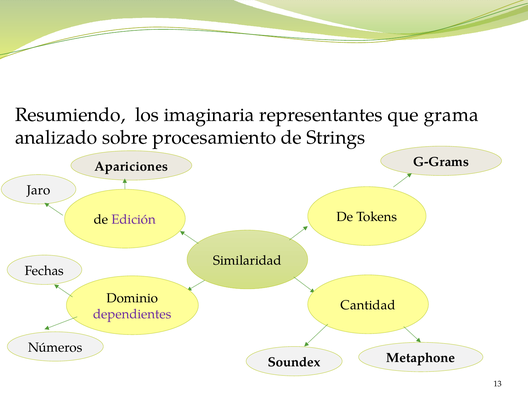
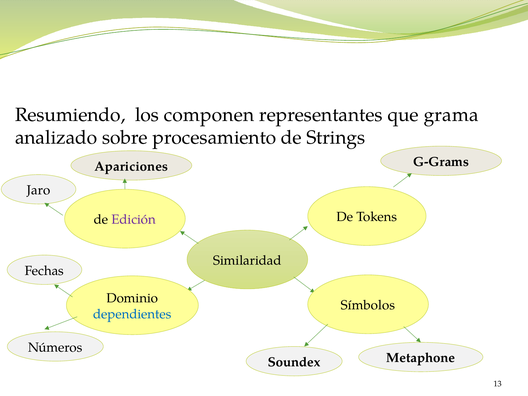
imaginaria: imaginaria -> componen
Cantidad: Cantidad -> Símbolos
dependientes colour: purple -> blue
